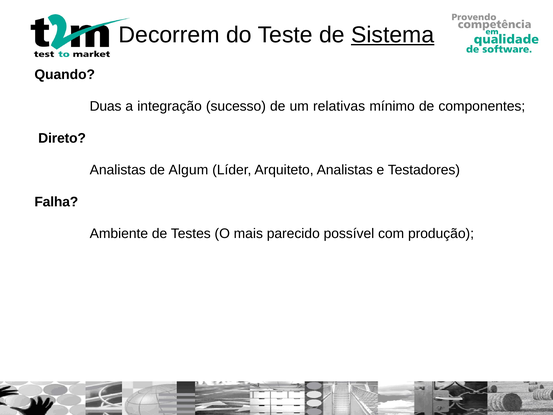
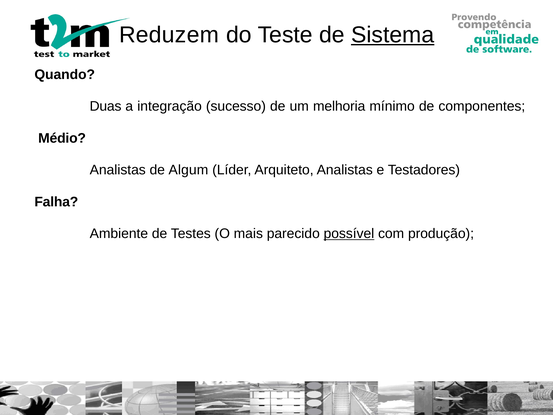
Decorrem: Decorrem -> Reduzem
relativas: relativas -> melhoria
Direto: Direto -> Médio
possível underline: none -> present
